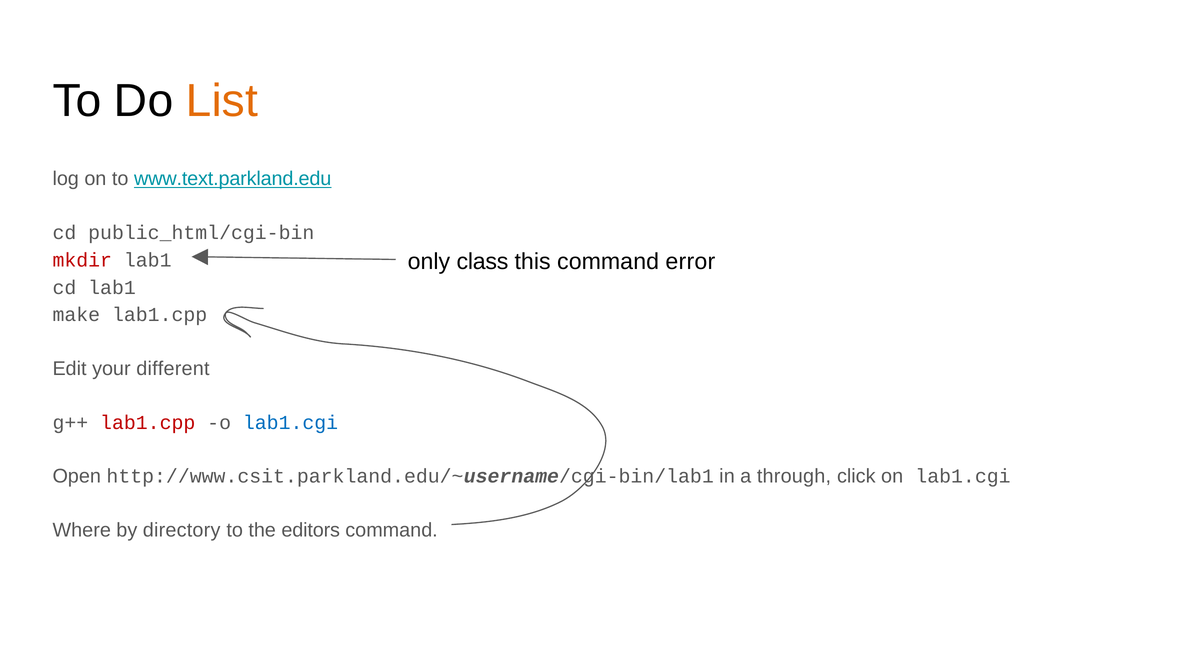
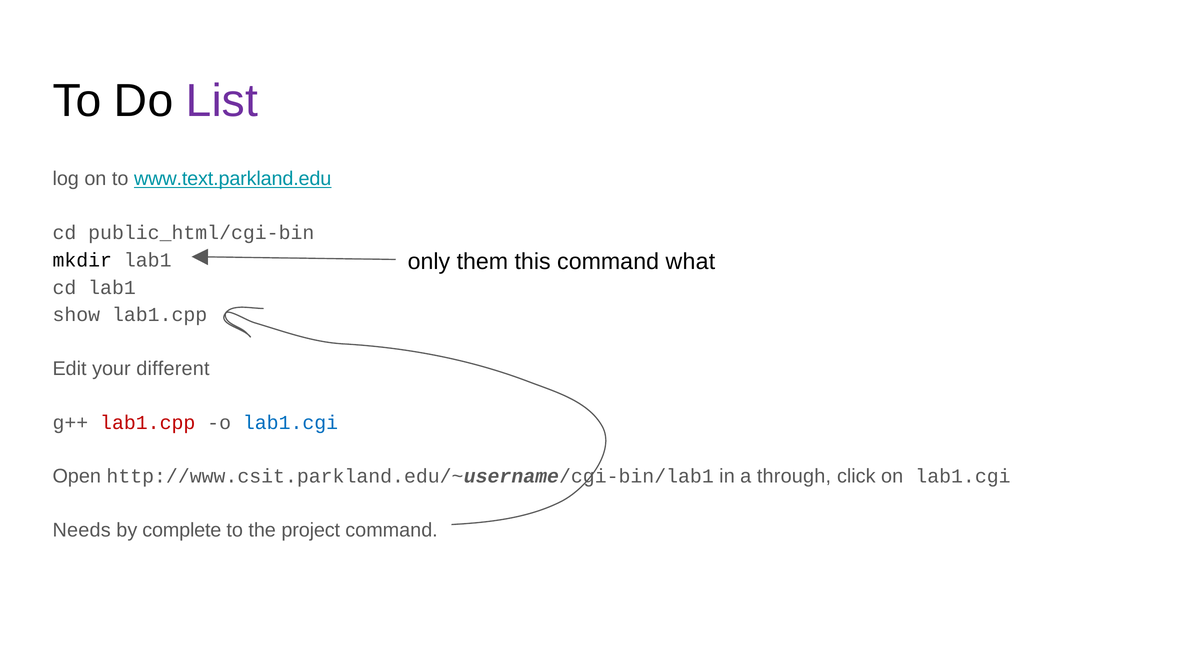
List colour: orange -> purple
class: class -> them
error: error -> what
mkdir colour: red -> black
make: make -> show
Where: Where -> Needs
directory: directory -> complete
editors: editors -> project
